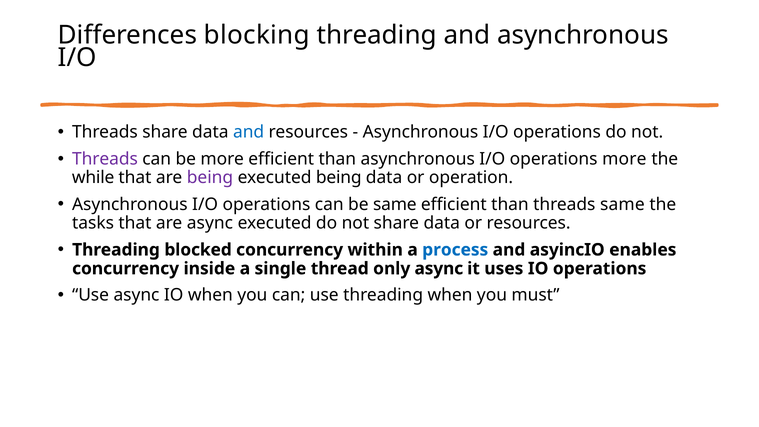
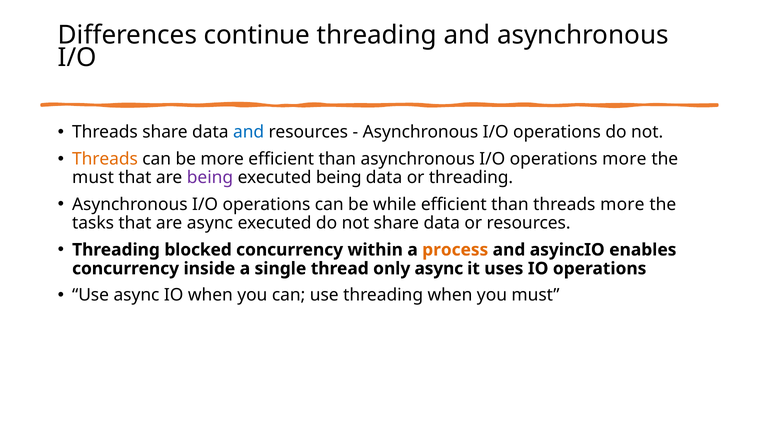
blocking: blocking -> continue
Threads at (105, 159) colour: purple -> orange
while at (93, 178): while -> must
or operation: operation -> threading
be same: same -> while
threads same: same -> more
process colour: blue -> orange
